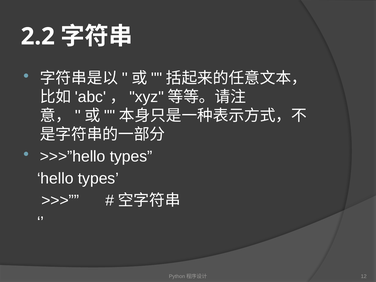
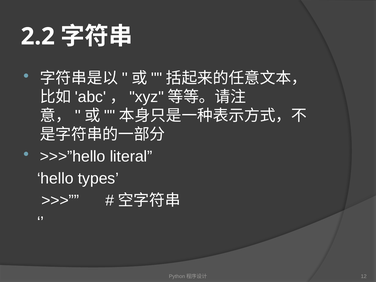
>>>”hello types: types -> literal
